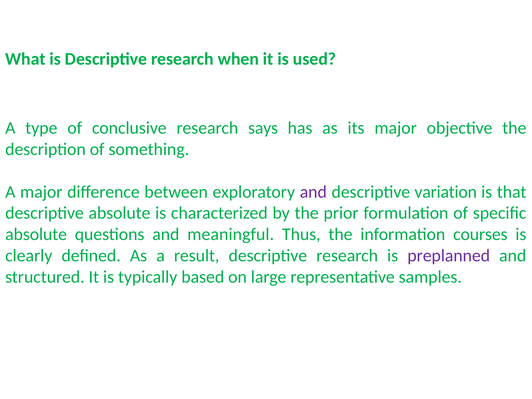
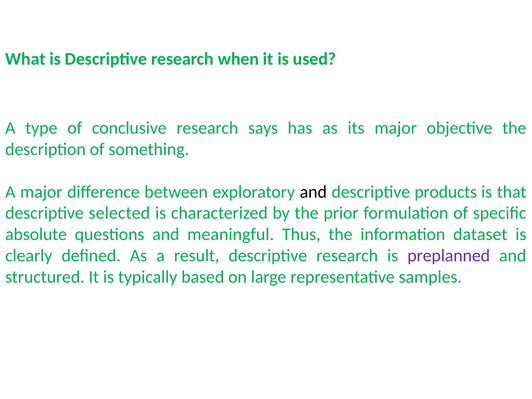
and at (313, 192) colour: purple -> black
variation: variation -> products
descriptive absolute: absolute -> selected
courses: courses -> dataset
